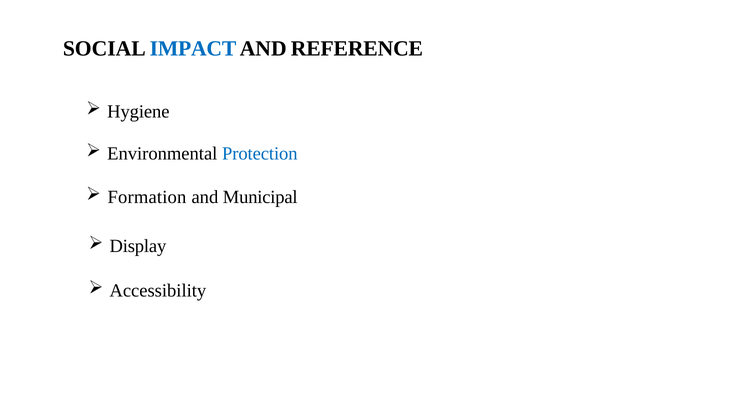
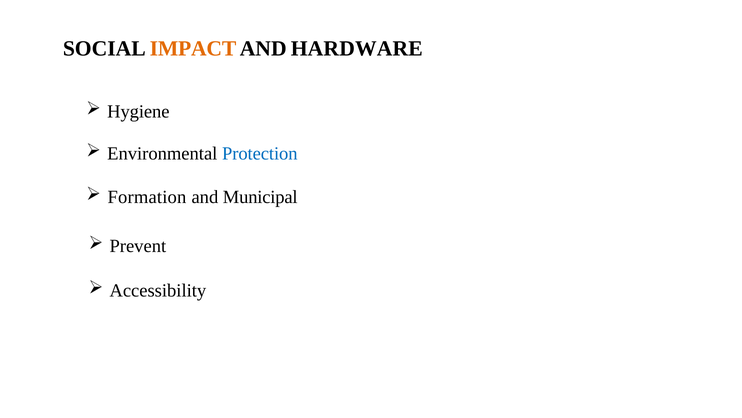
IMPACT colour: blue -> orange
REFERENCE: REFERENCE -> HARDWARE
Display: Display -> Prevent
